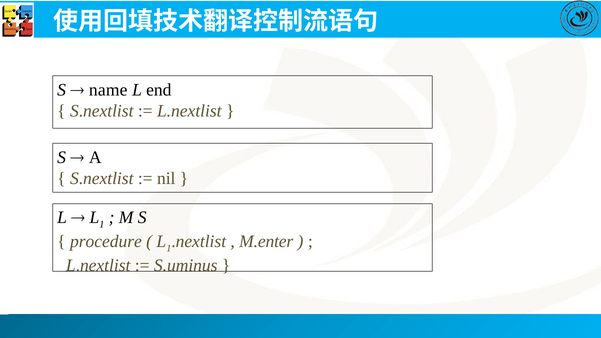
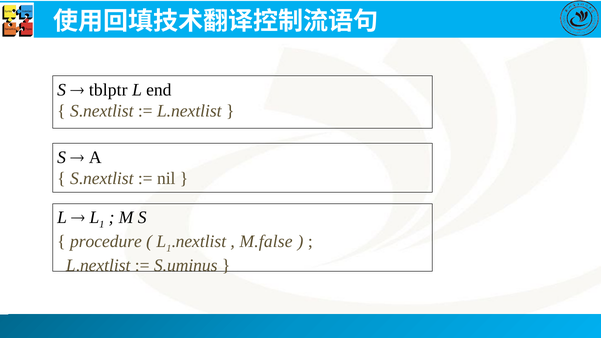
name: name -> tblptr
M.enter: M.enter -> M.false
